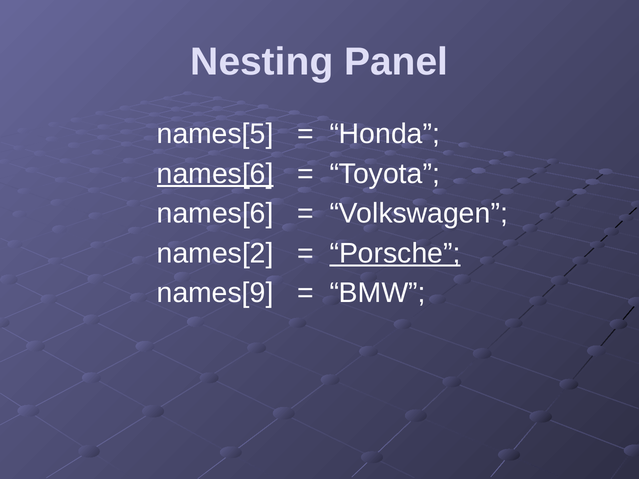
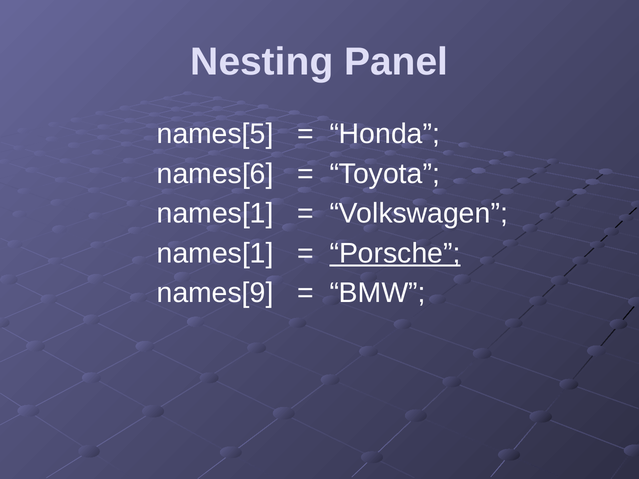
names[6 at (215, 174) underline: present -> none
names[6 at (215, 214): names[6 -> names[1
names[2 at (215, 253): names[2 -> names[1
